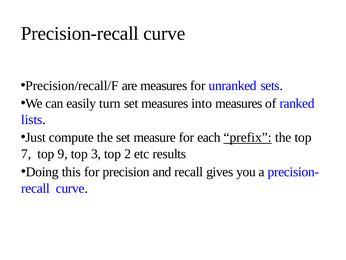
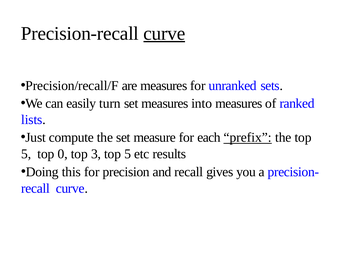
curve at (164, 33) underline: none -> present
7 at (26, 154): 7 -> 5
9: 9 -> 0
3 top 2: 2 -> 5
